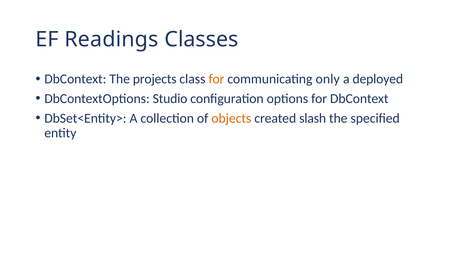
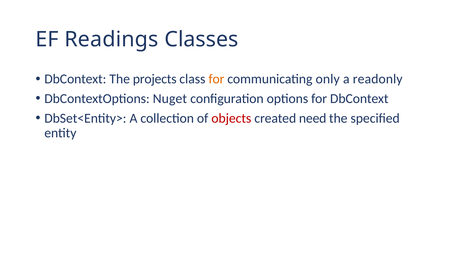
deployed: deployed -> readonly
Studio: Studio -> Nuget
objects colour: orange -> red
slash: slash -> need
